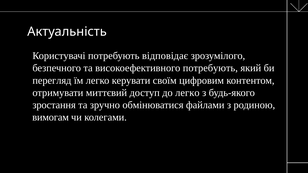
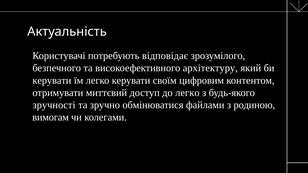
високоефективного потребують: потребують -> архітектуру
перегляд at (52, 81): перегляд -> керувати
зростання: зростання -> зручності
